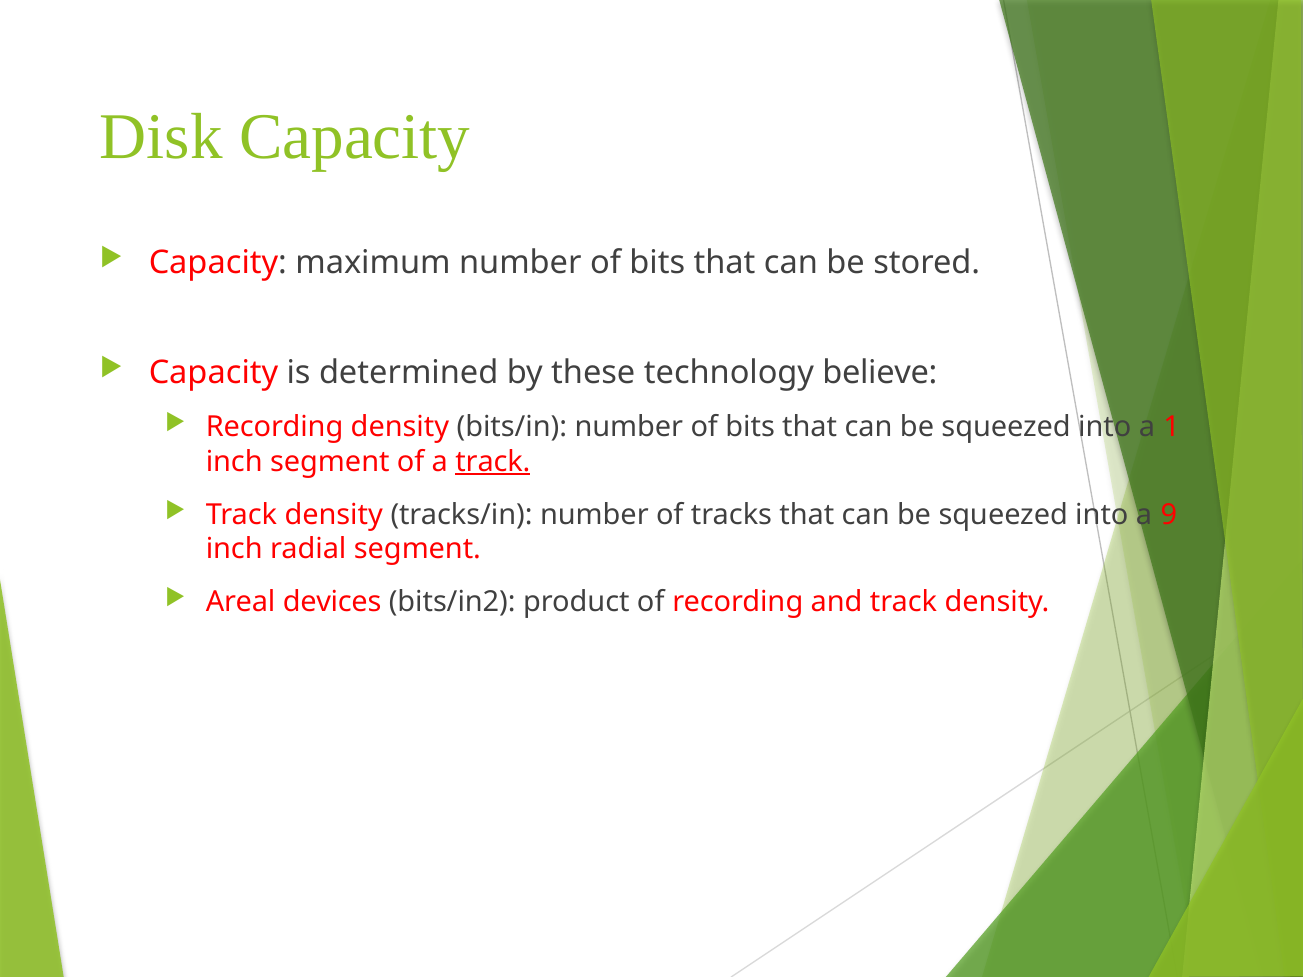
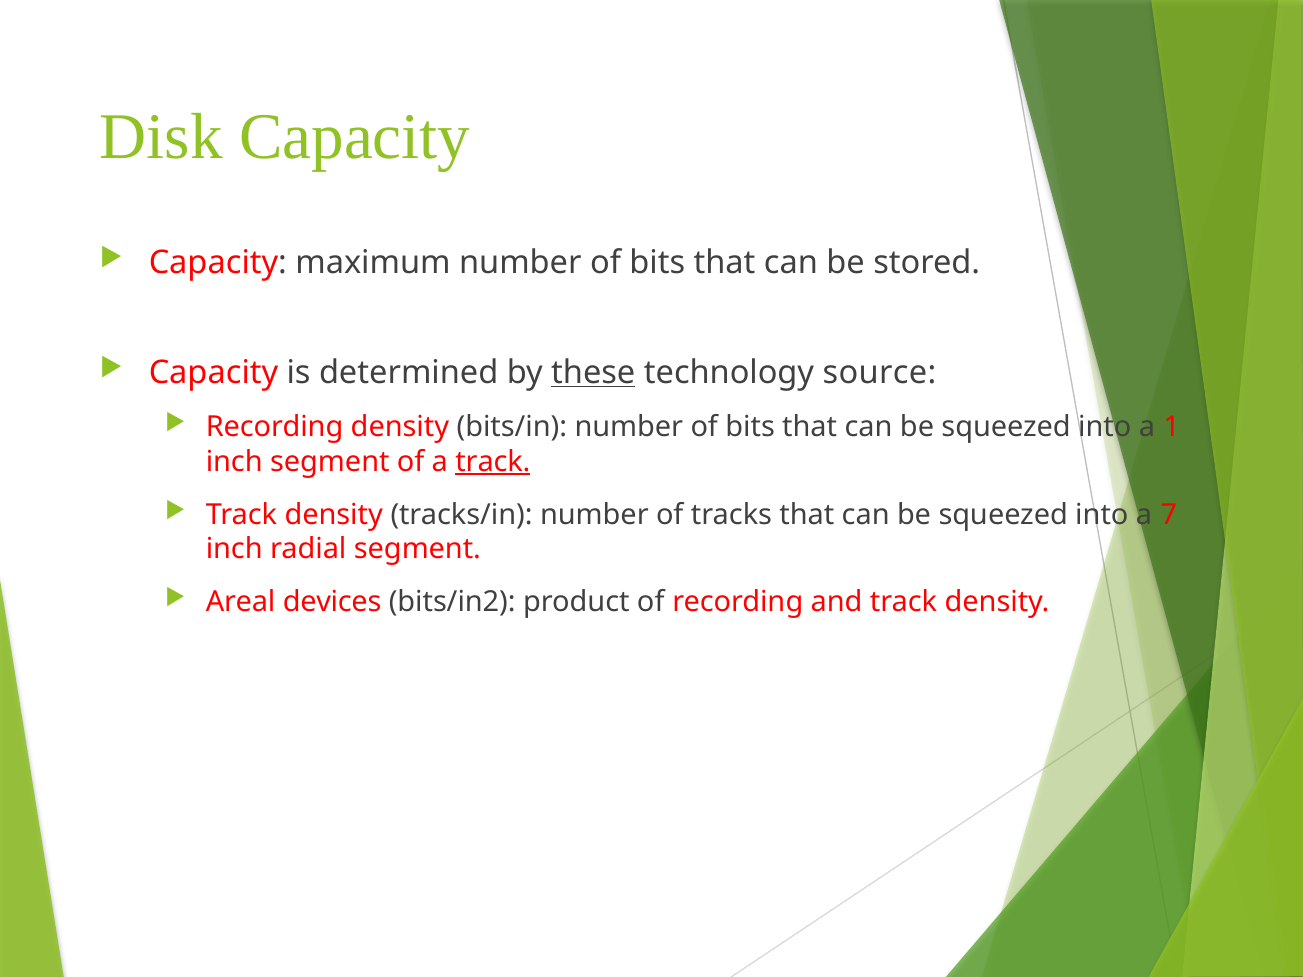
these underline: none -> present
believe: believe -> source
9: 9 -> 7
